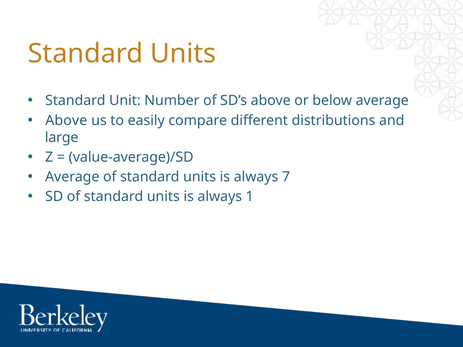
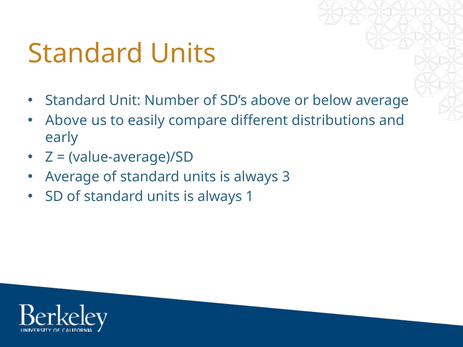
large: large -> early
7: 7 -> 3
